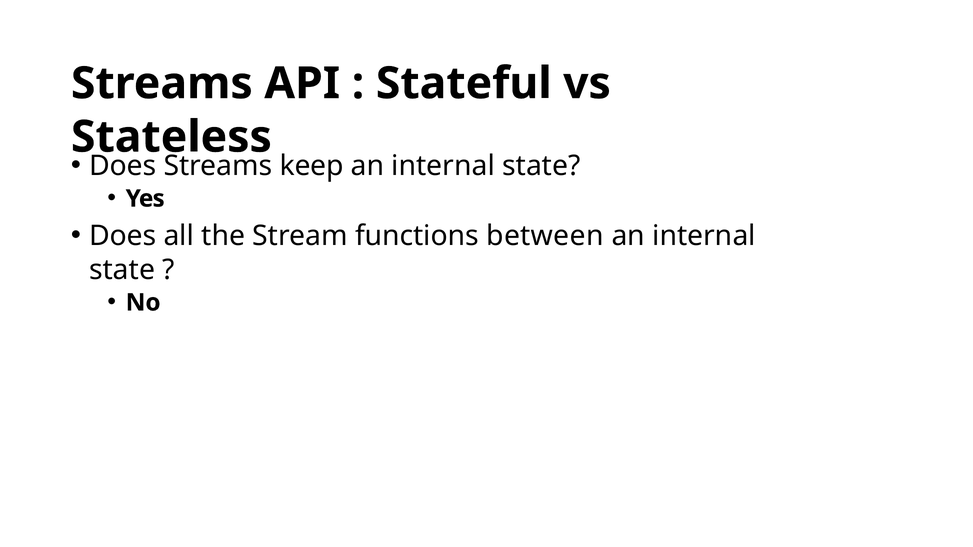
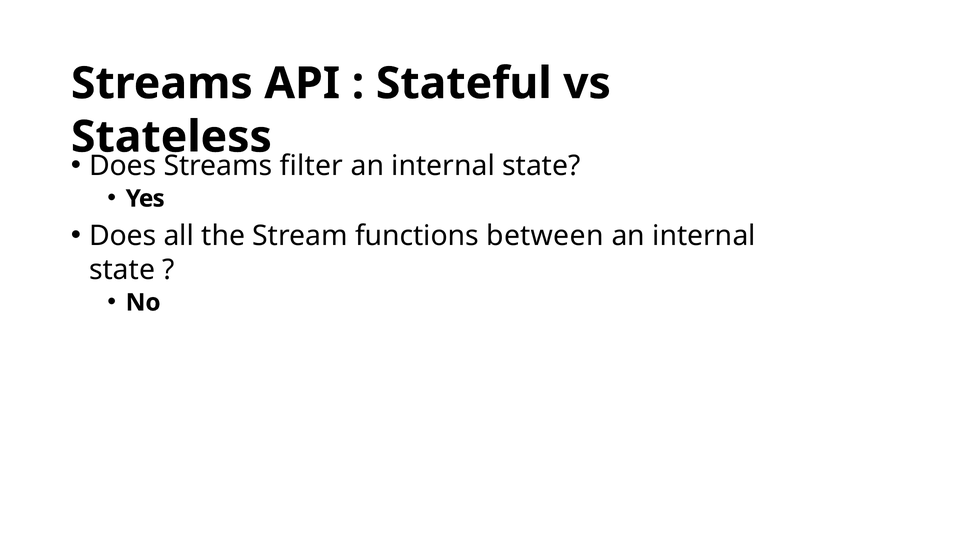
keep: keep -> filter
